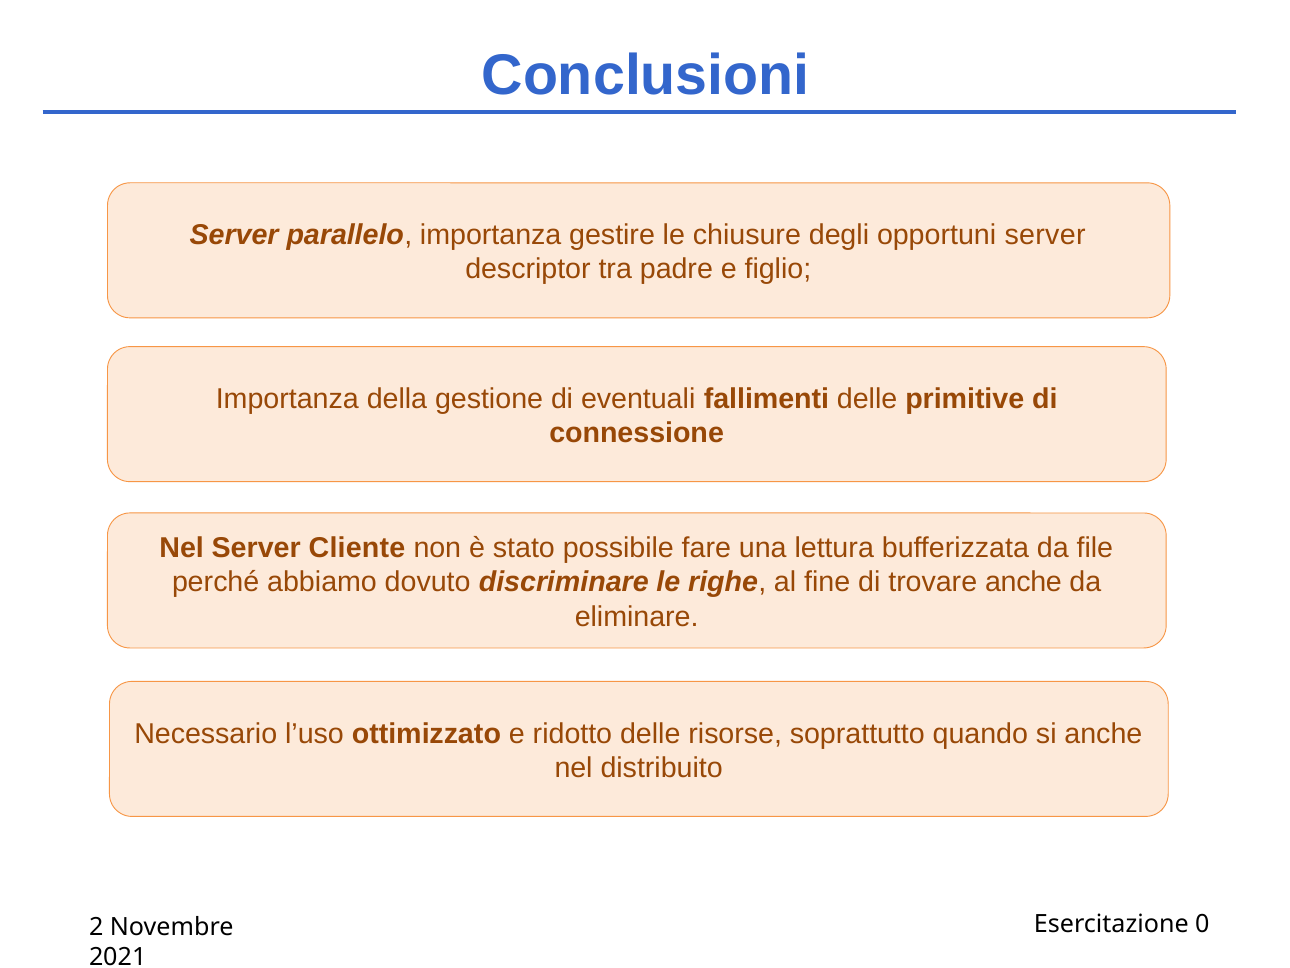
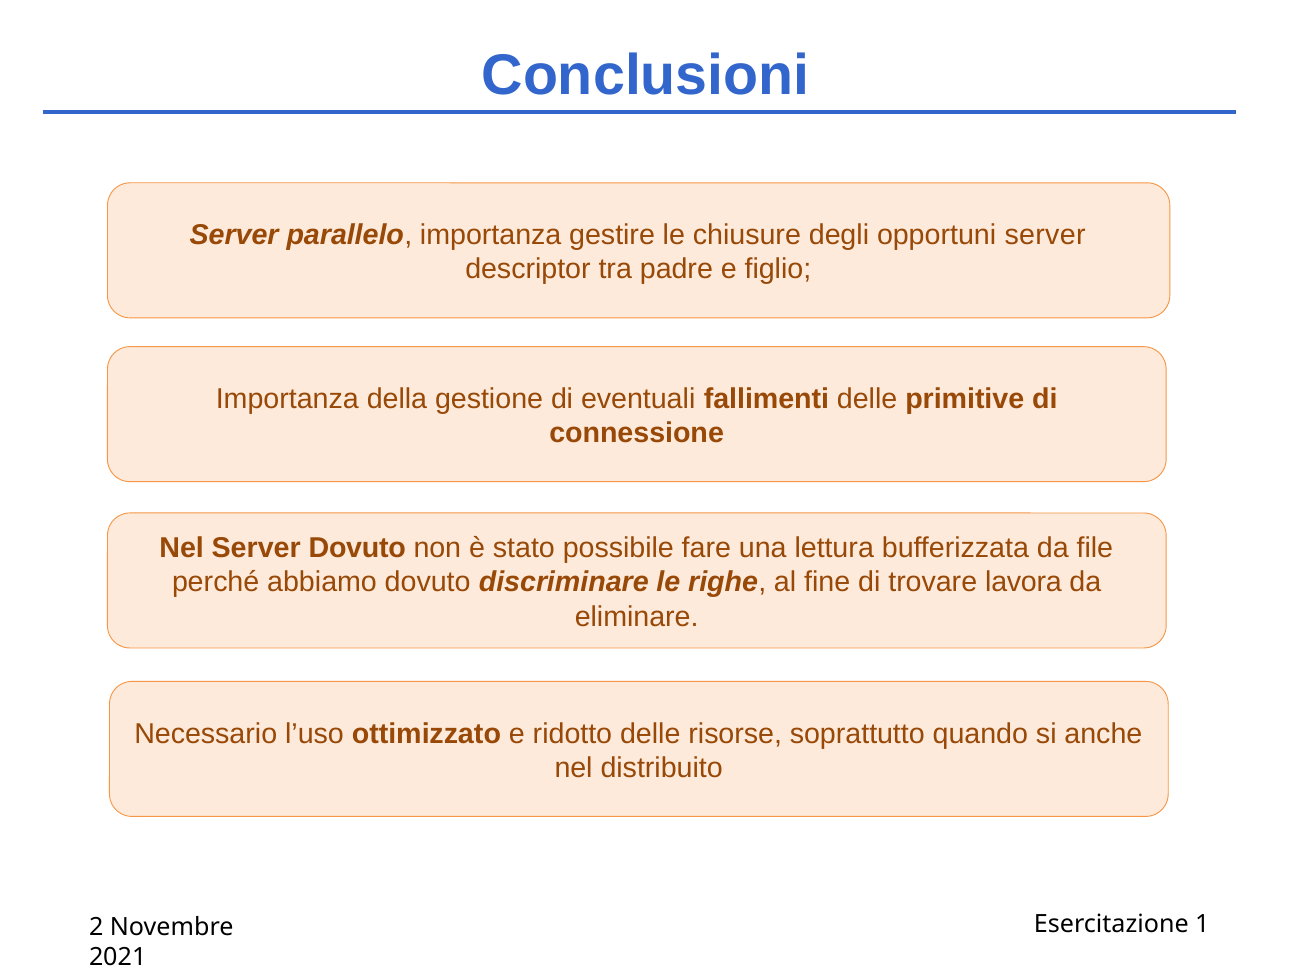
Server Cliente: Cliente -> Dovuto
trovare anche: anche -> lavora
0: 0 -> 1
